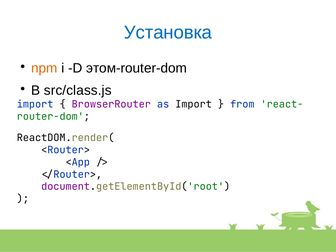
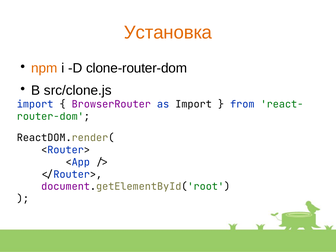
Установка colour: blue -> orange
этом-router-dom: этом-router-dom -> clone-router-dom
src/class.js: src/class.js -> src/clone.js
